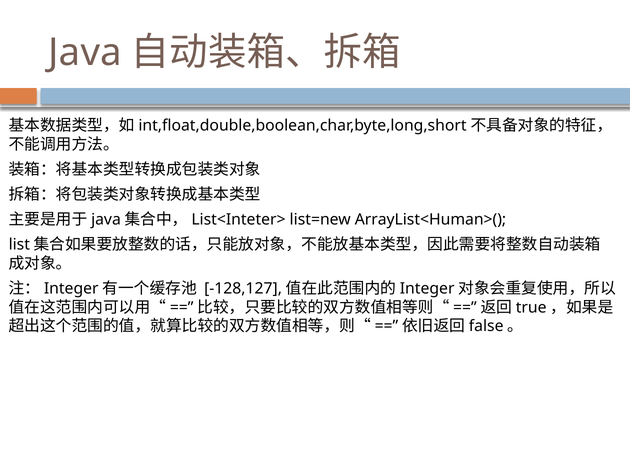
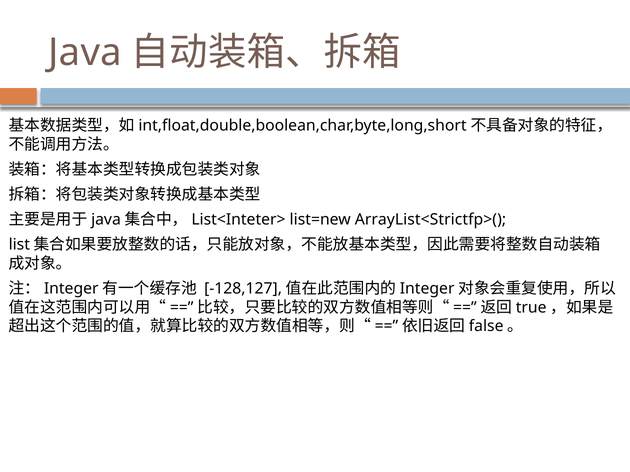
ArrayList<Human>(: ArrayList<Human>( -> ArrayList<Strictfp>(
